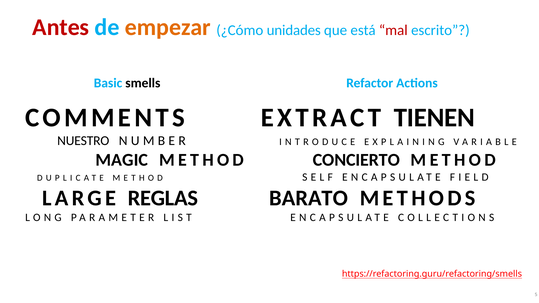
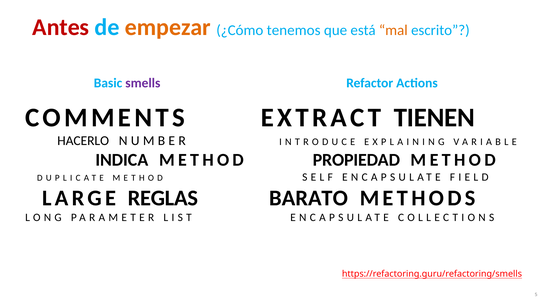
unidades: unidades -> tenemos
mal colour: red -> orange
smells colour: black -> purple
NUESTRO: NUESTRO -> HACERLO
MAGIC: MAGIC -> INDICA
CONCIERTO: CONCIERTO -> PROPIEDAD
